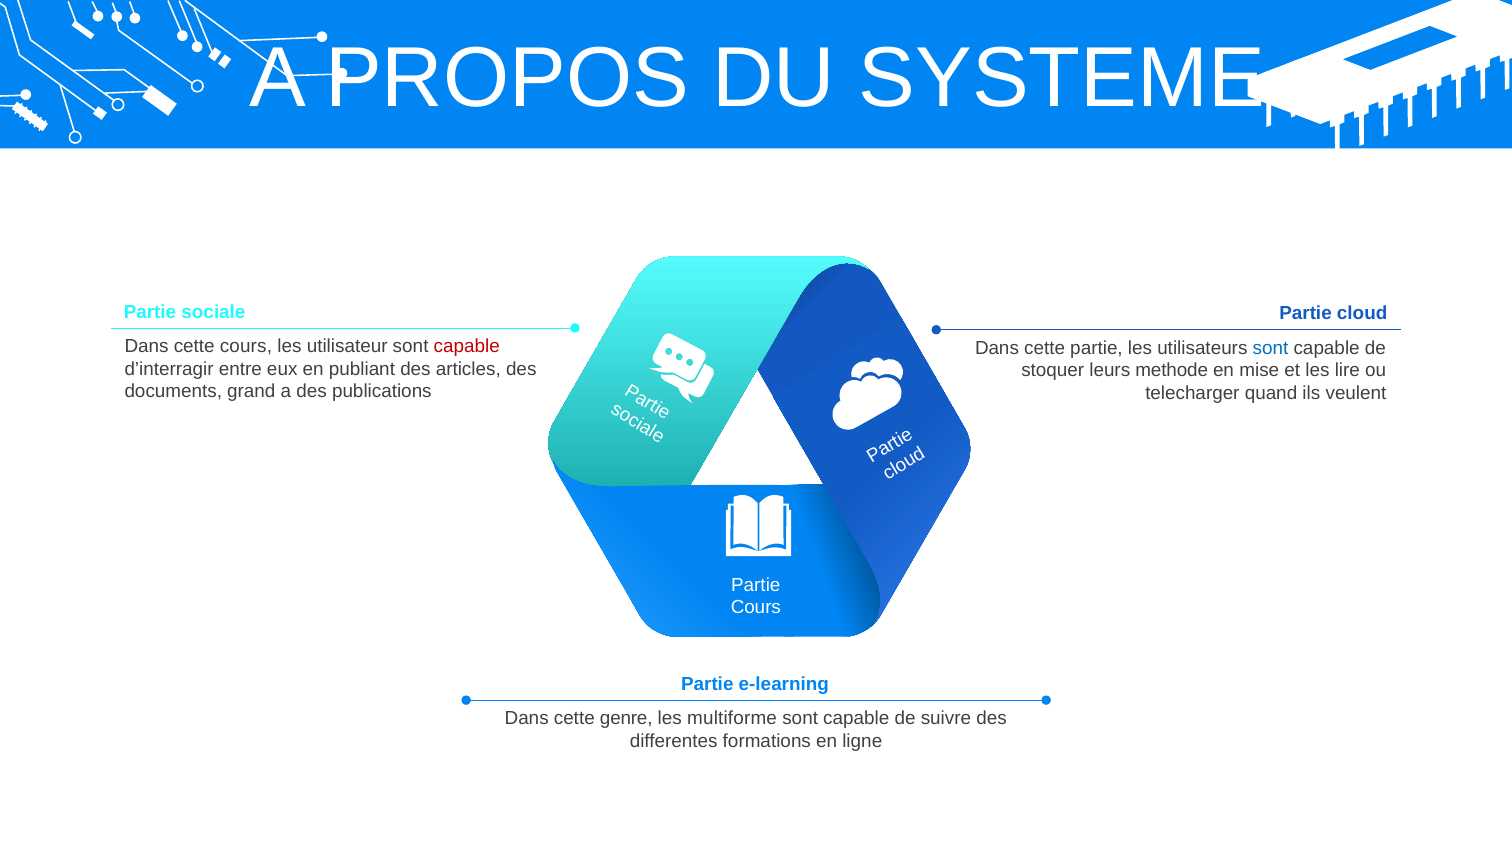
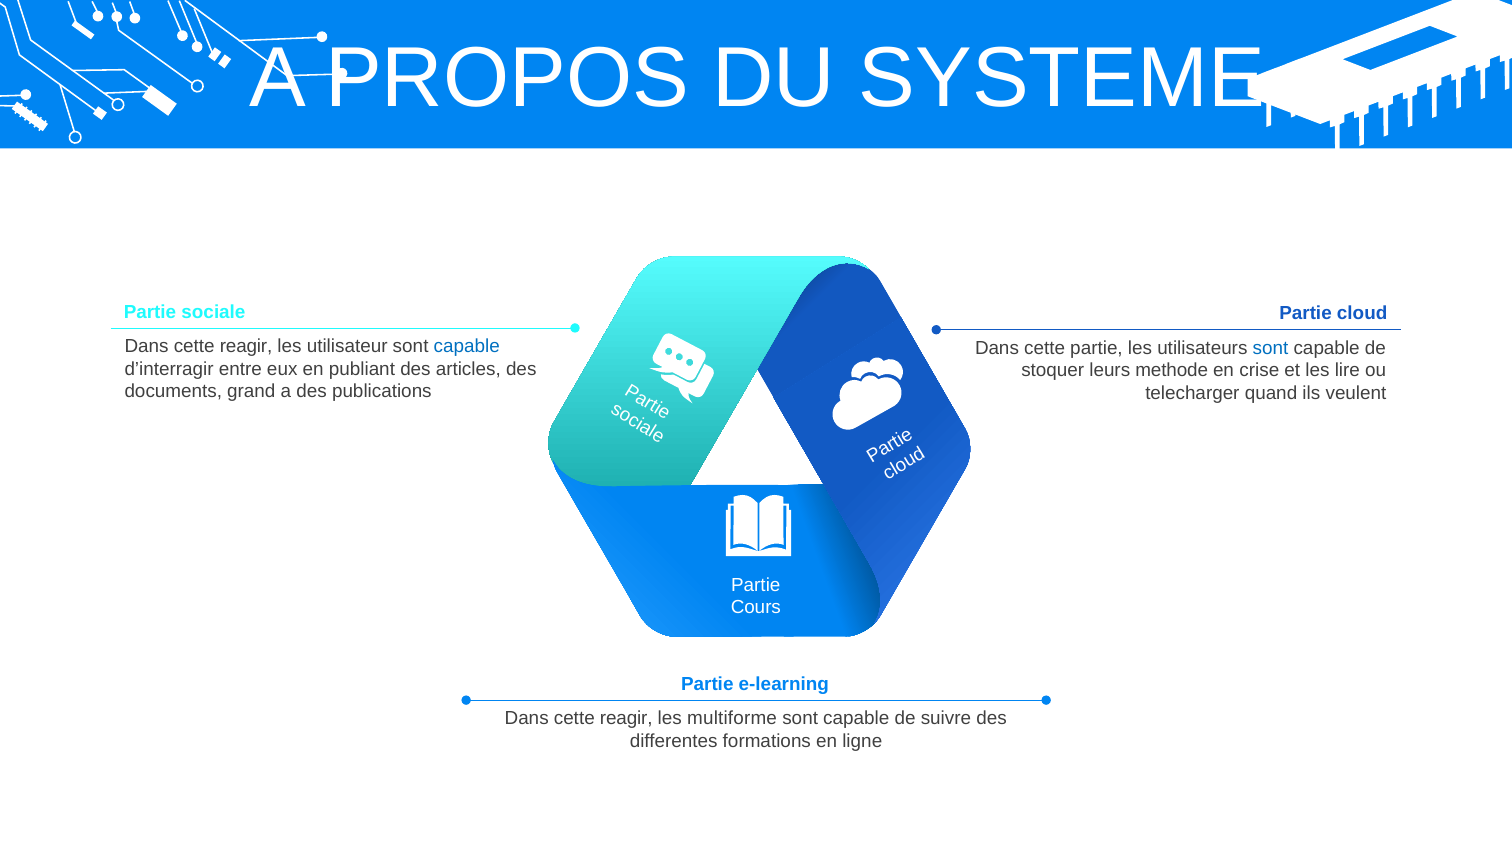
cours at (246, 346): cours -> reagir
capable at (467, 346) colour: red -> blue
mise: mise -> crise
genre at (626, 718): genre -> reagir
